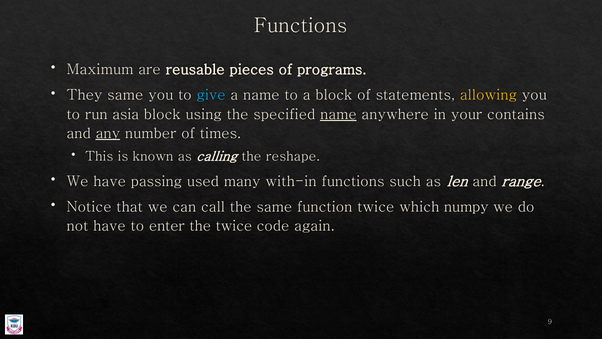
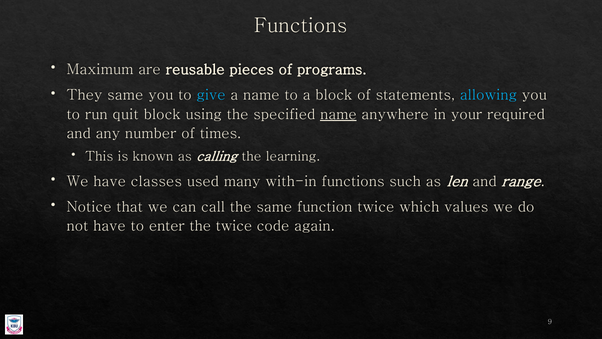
allowing colour: yellow -> light blue
asia: asia -> quit
contains: contains -> required
any underline: present -> none
reshape: reshape -> learning
passing: passing -> classes
numpy: numpy -> values
